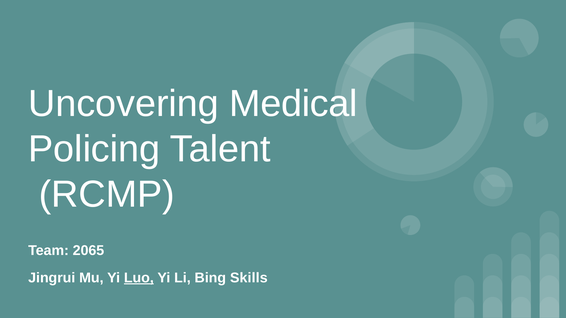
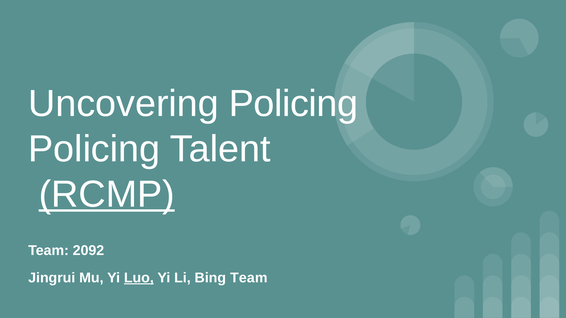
Uncovering Medical: Medical -> Policing
RCMP underline: none -> present
2065: 2065 -> 2092
Bing Skills: Skills -> Team
